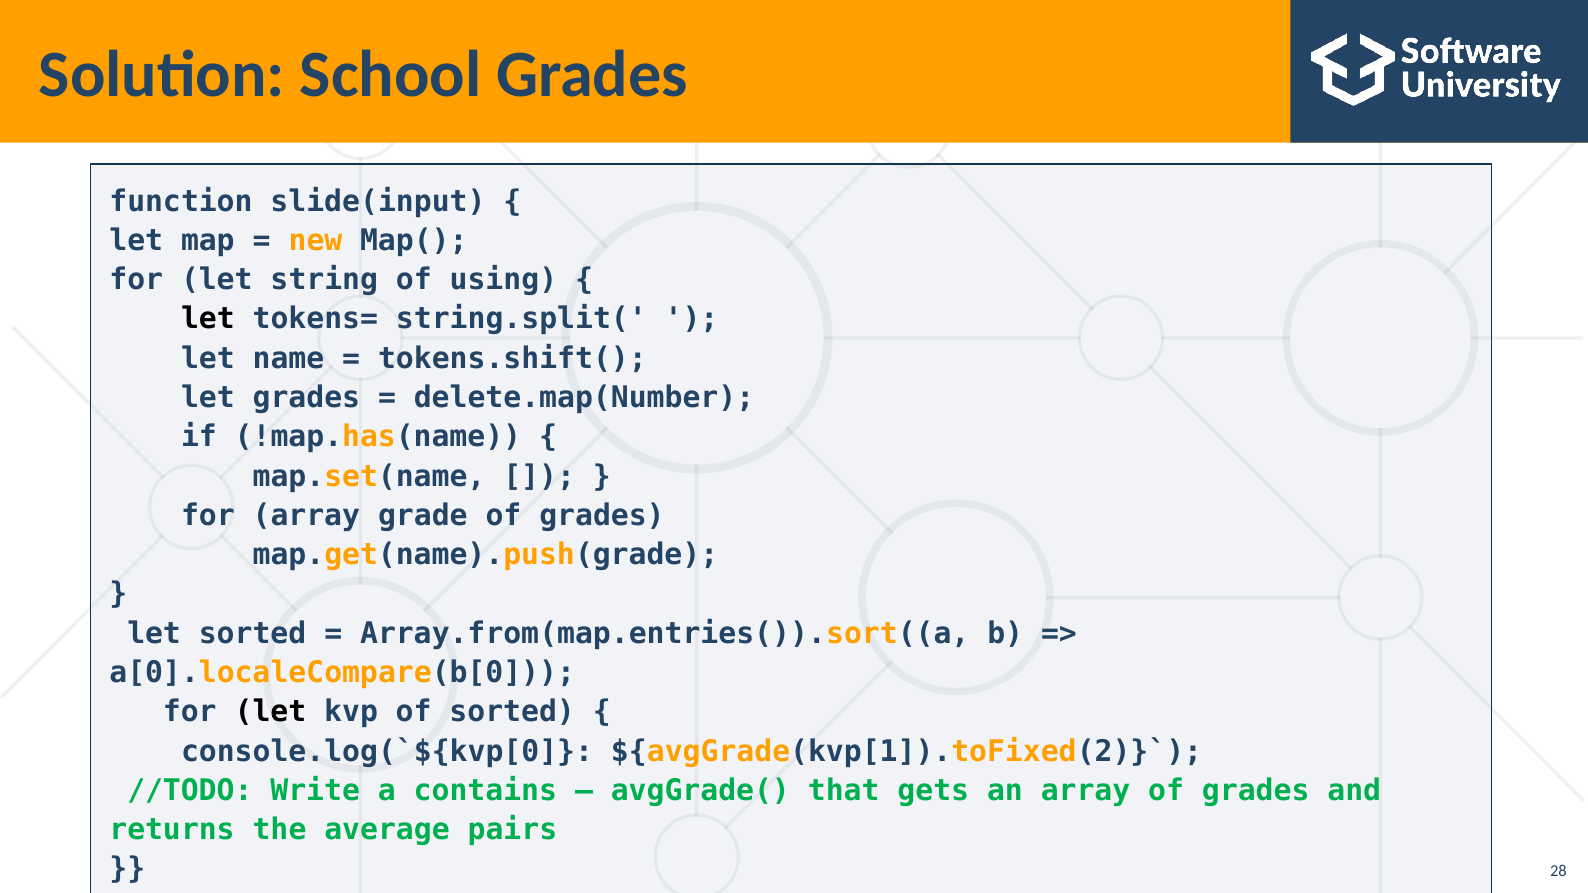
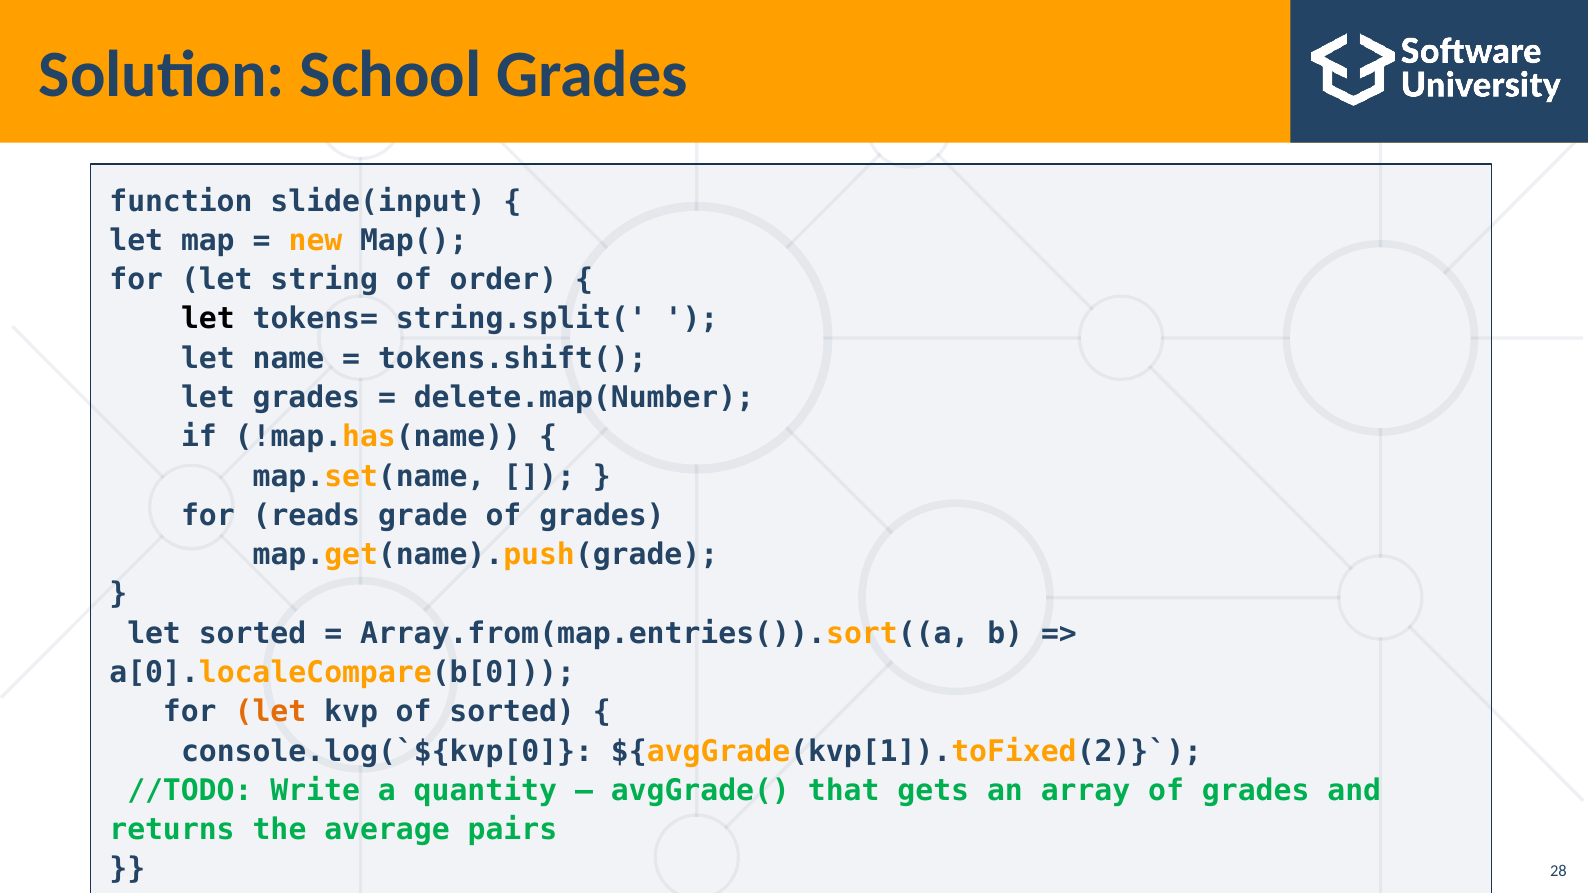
using: using -> order
for array: array -> reads
let at (270, 712) colour: black -> orange
contains: contains -> quantity
